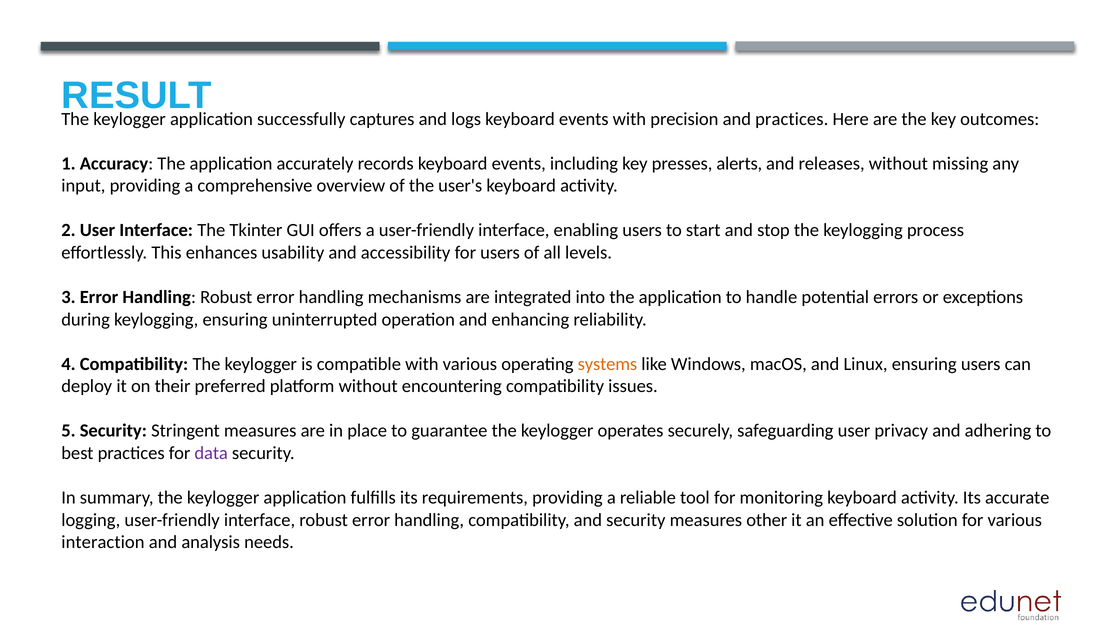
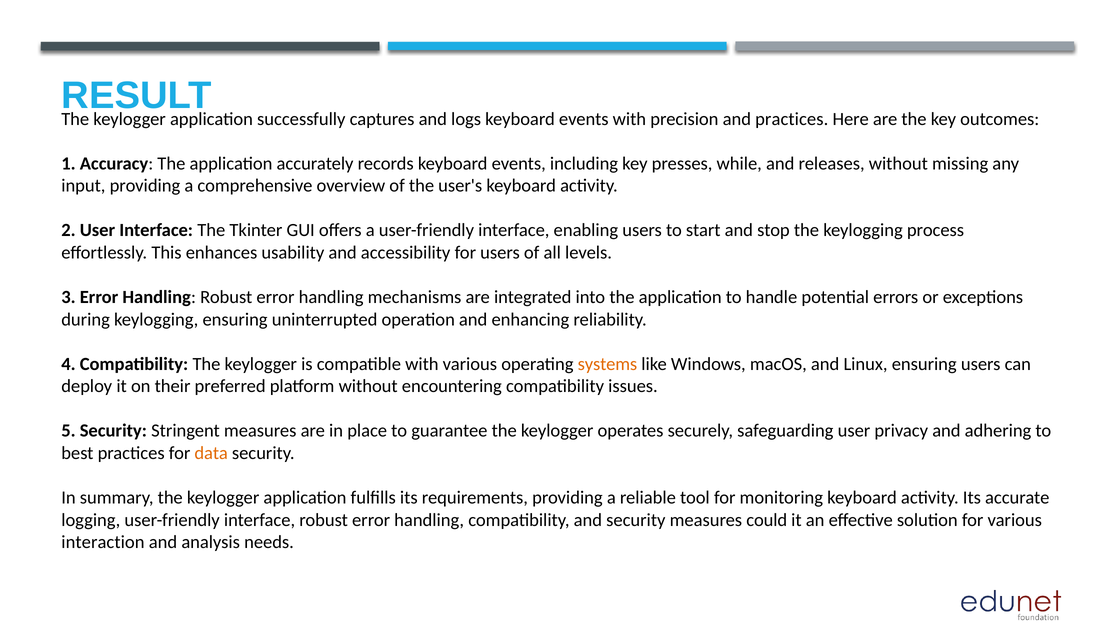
alerts: alerts -> while
data colour: purple -> orange
other: other -> could
